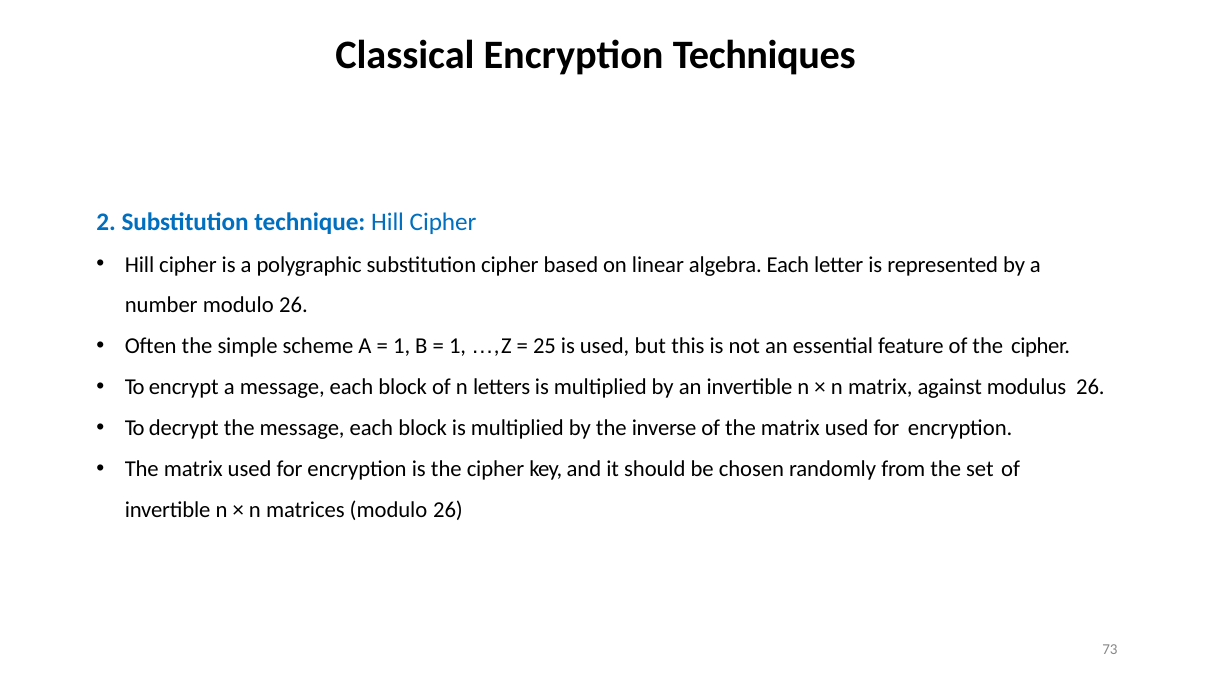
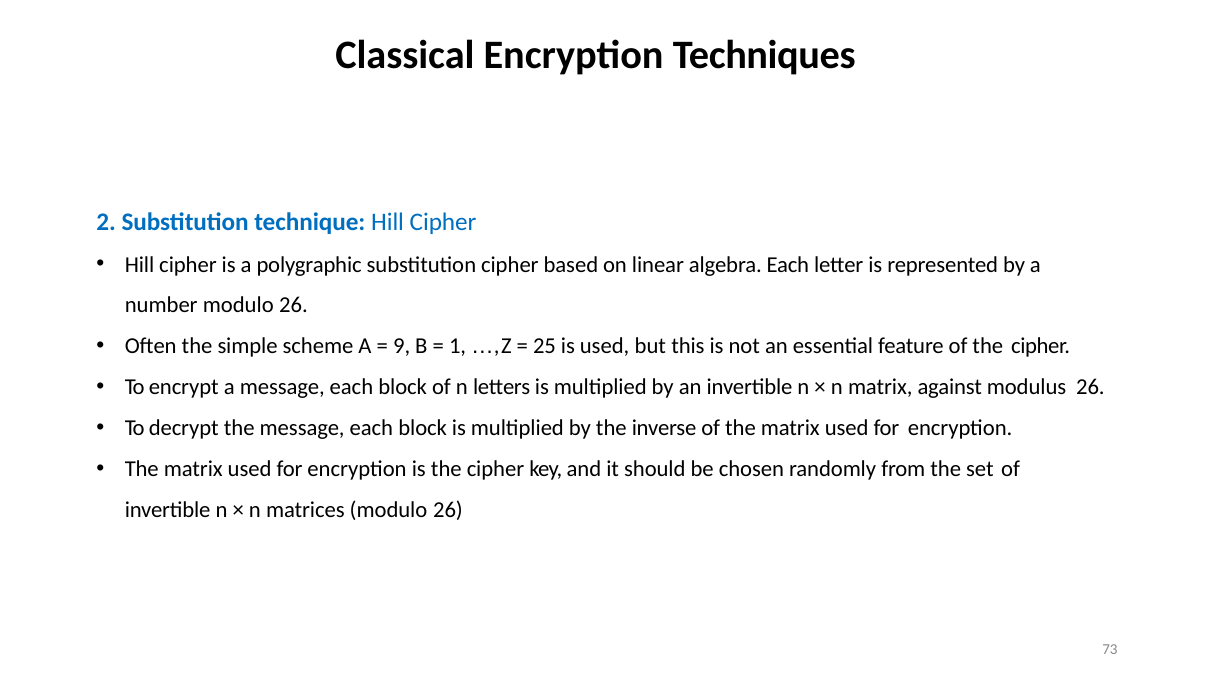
1 at (402, 346): 1 -> 9
